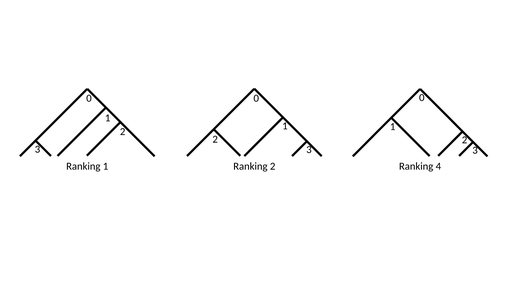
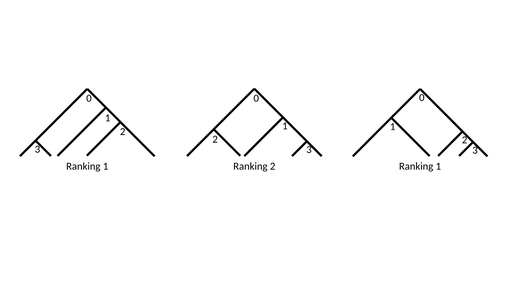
4 at (438, 166): 4 -> 1
